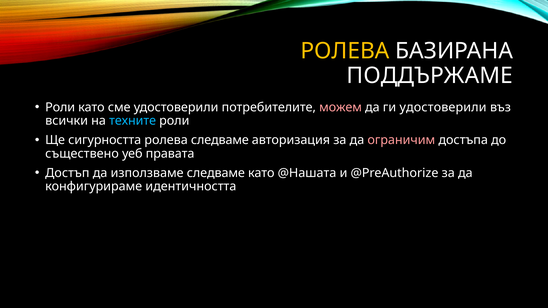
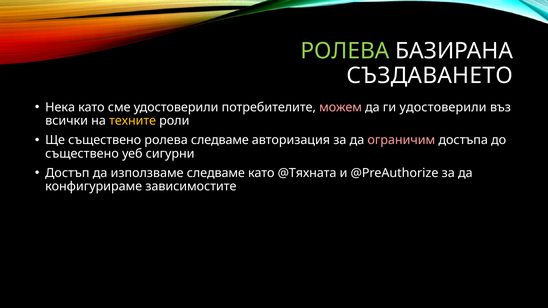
РОЛЕВА at (345, 51) colour: yellow -> light green
ПОДДЪРЖАМЕ: ПОДДЪРЖАМЕ -> СЪЗДАВАНЕТО
Роли at (60, 107): Роли -> Нека
техните colour: light blue -> yellow
Ще сигурността: сигурността -> съществено
правата: правата -> сигурни
@Нашата: @Нашата -> @Тяхната
идентичността: идентичността -> зависимостите
